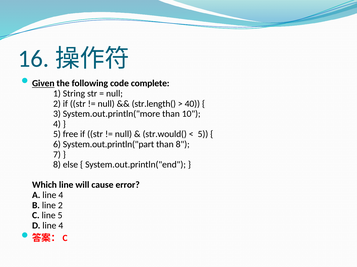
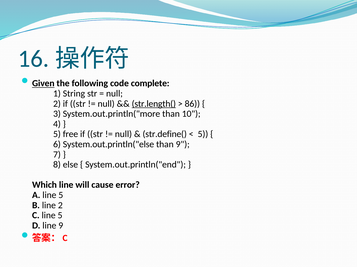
str.length( underline: none -> present
40: 40 -> 86
str.would(: str.would( -> str.define(
System.out.println("part: System.out.println("part -> System.out.println("else
than 8: 8 -> 9
A line 4: 4 -> 5
D line 4: 4 -> 9
